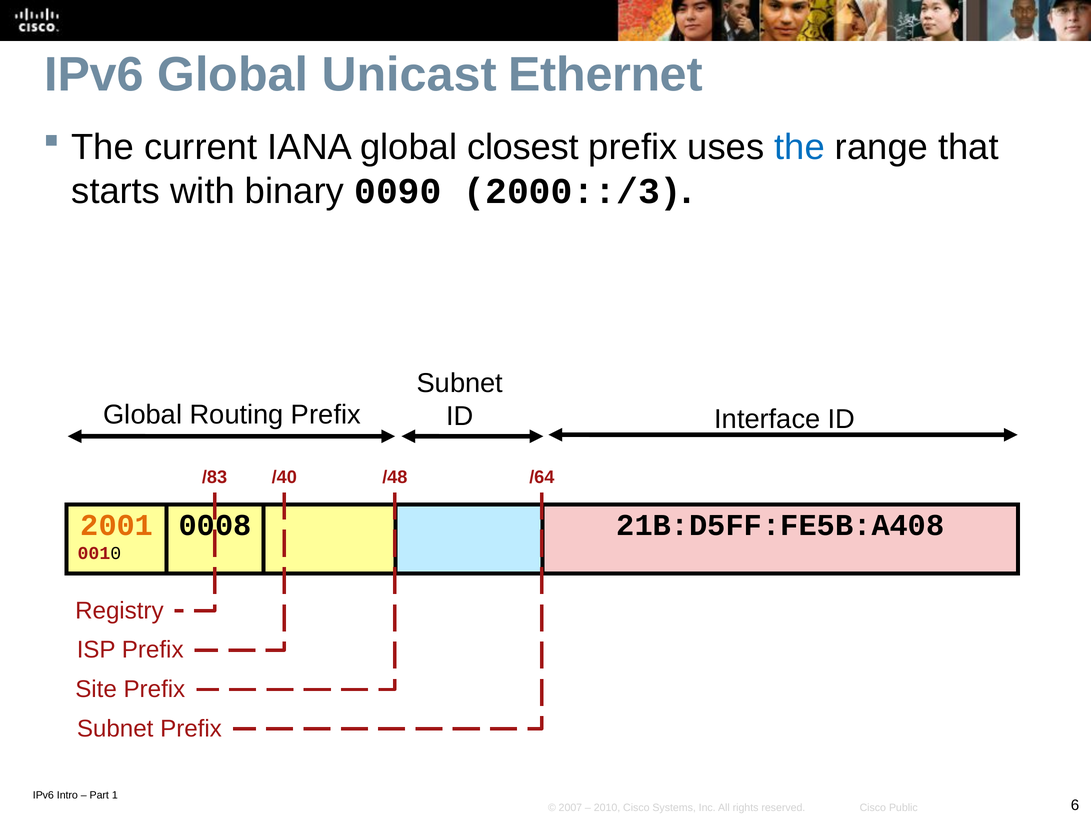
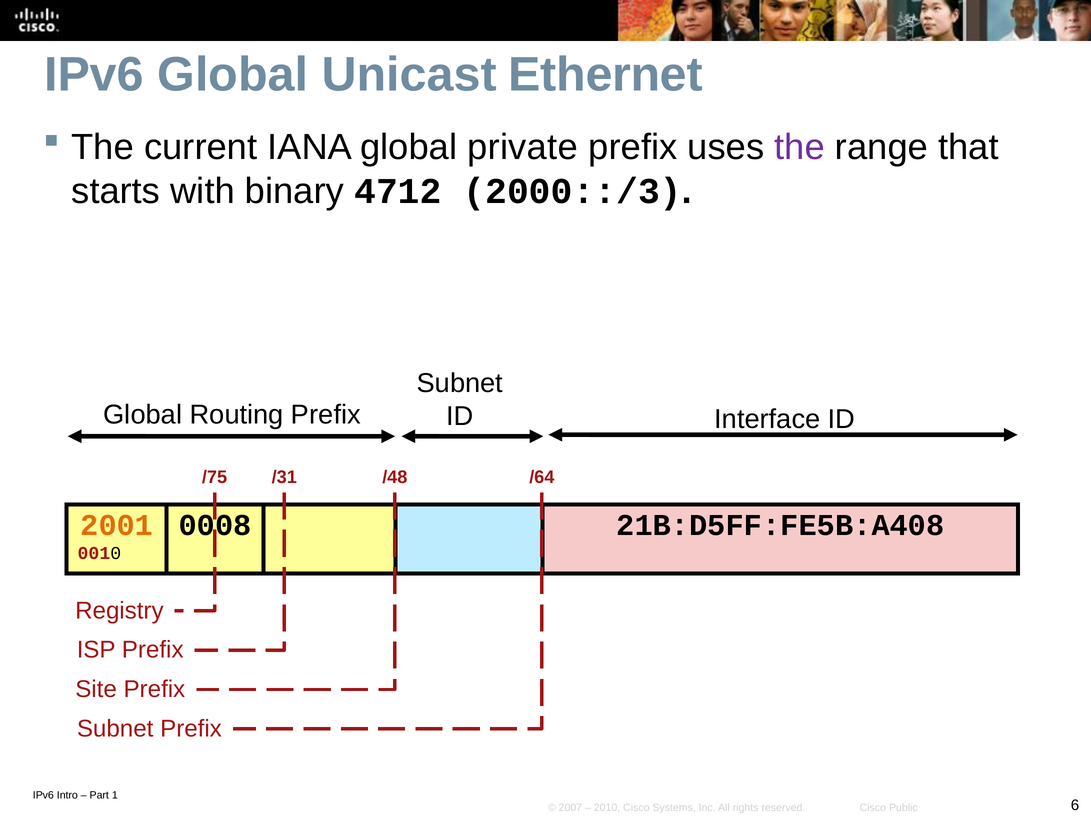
closest: closest -> private
the at (800, 147) colour: blue -> purple
0090: 0090 -> 4712
/83: /83 -> /75
/40: /40 -> /31
